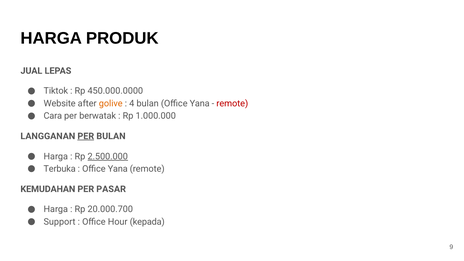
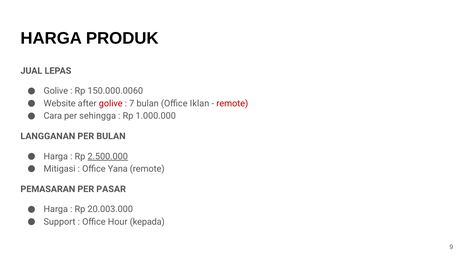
Tiktok at (56, 91): Tiktok -> Golive
450.000.0000: 450.000.0000 -> 150.000.0060
golive at (111, 103) colour: orange -> red
4: 4 -> 7
bulan Office Yana: Yana -> Iklan
berwatak: berwatak -> sehingga
PER at (86, 136) underline: present -> none
Terbuka: Terbuka -> Mitigasi
KEMUDAHAN: KEMUDAHAN -> PEMASARAN
20.000.700: 20.000.700 -> 20.003.000
